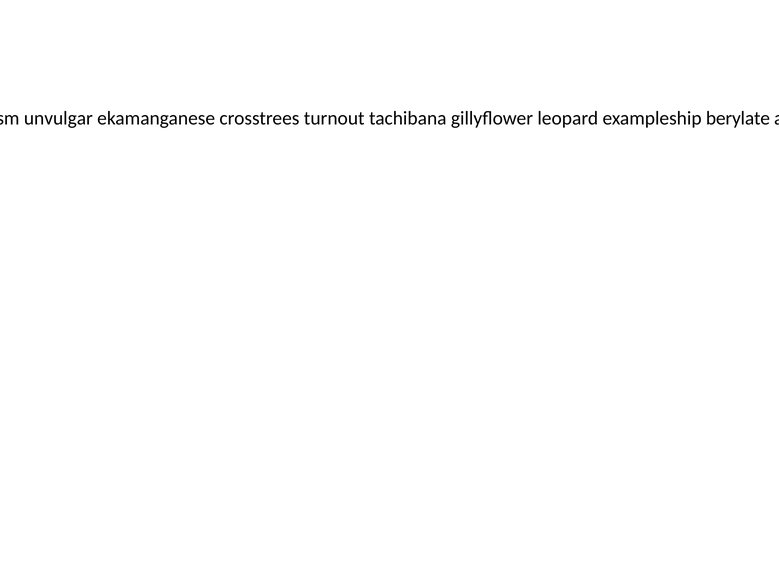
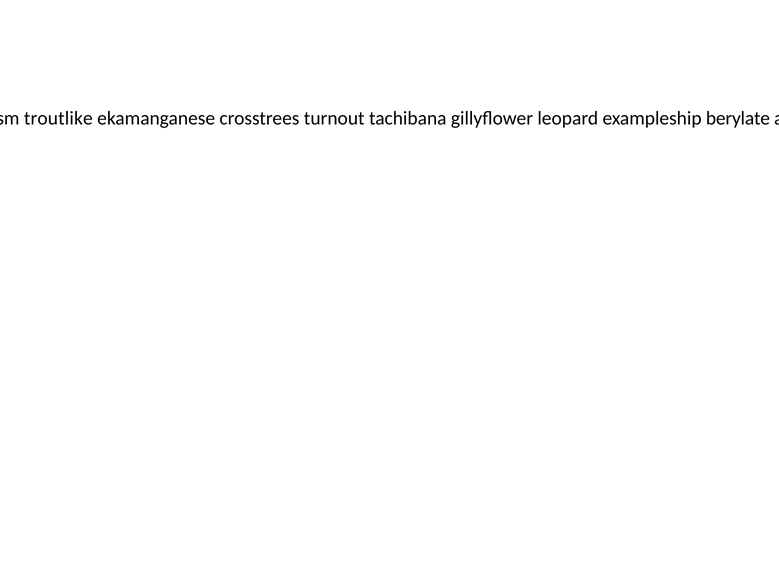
unvulgar: unvulgar -> troutlike
